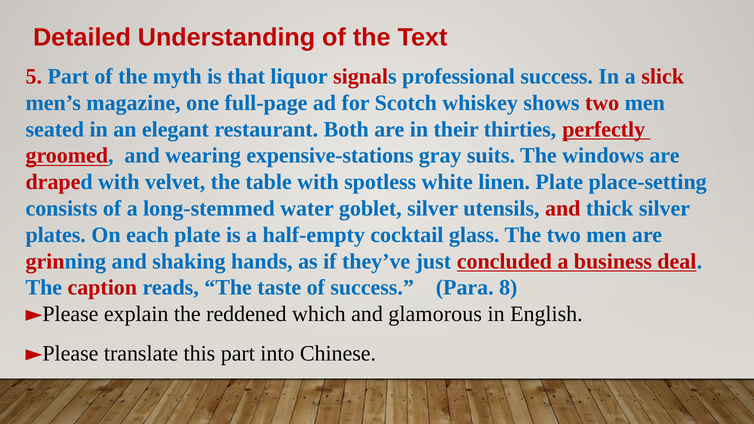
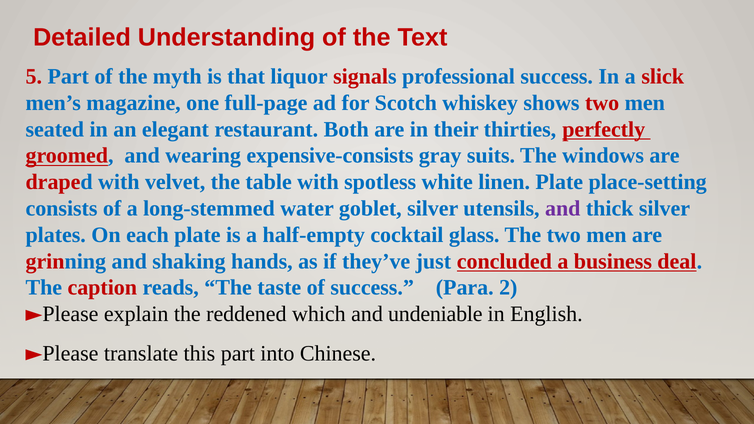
expensive-stations: expensive-stations -> expensive-consists
and at (563, 209) colour: red -> purple
8: 8 -> 2
glamorous: glamorous -> undeniable
